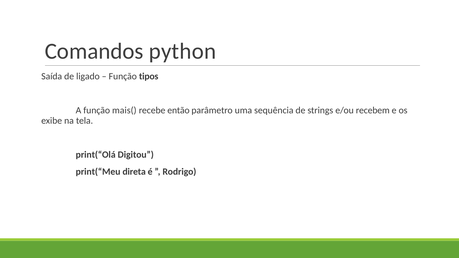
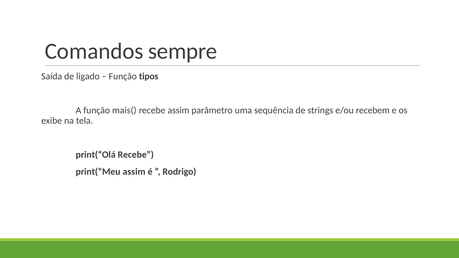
python: python -> sempre
recebe então: então -> assim
print(“Olá Digitou: Digitou -> Recebe
print(“Meu direta: direta -> assim
